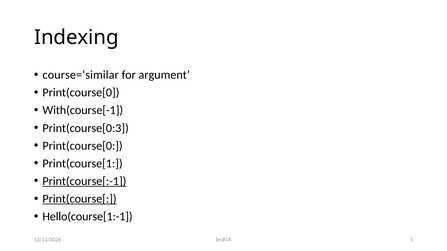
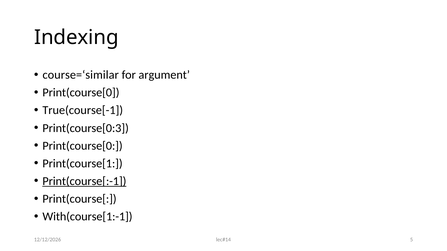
With(course[-1: With(course[-1 -> True(course[-1
Print(course[ underline: present -> none
Hello(course[1:-1: Hello(course[1:-1 -> With(course[1:-1
